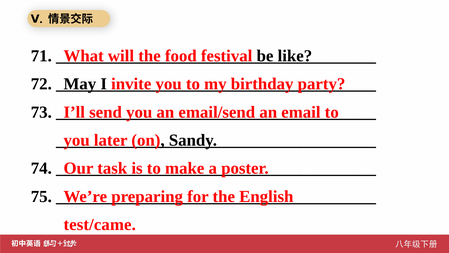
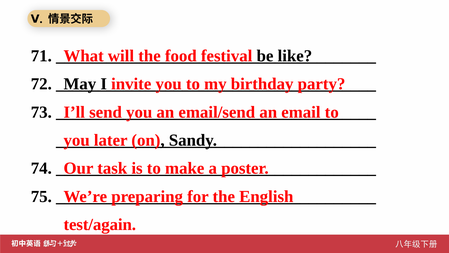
test/came: test/came -> test/again
